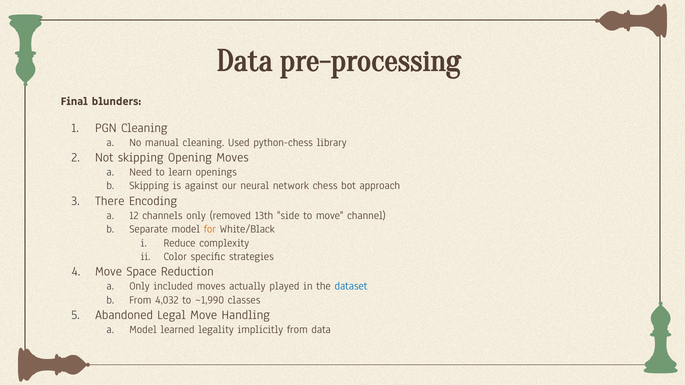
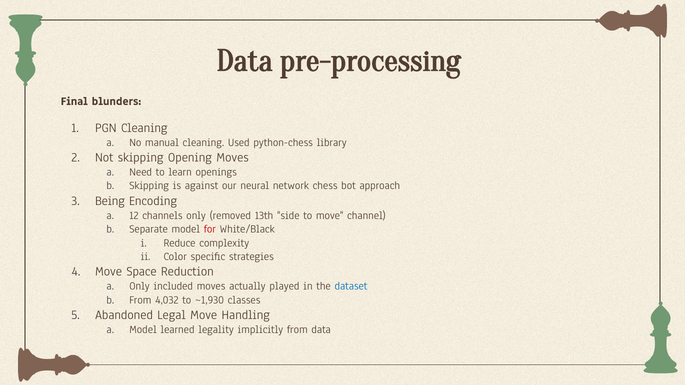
There: There -> Being
for colour: orange -> red
~1,990: ~1,990 -> ~1,930
